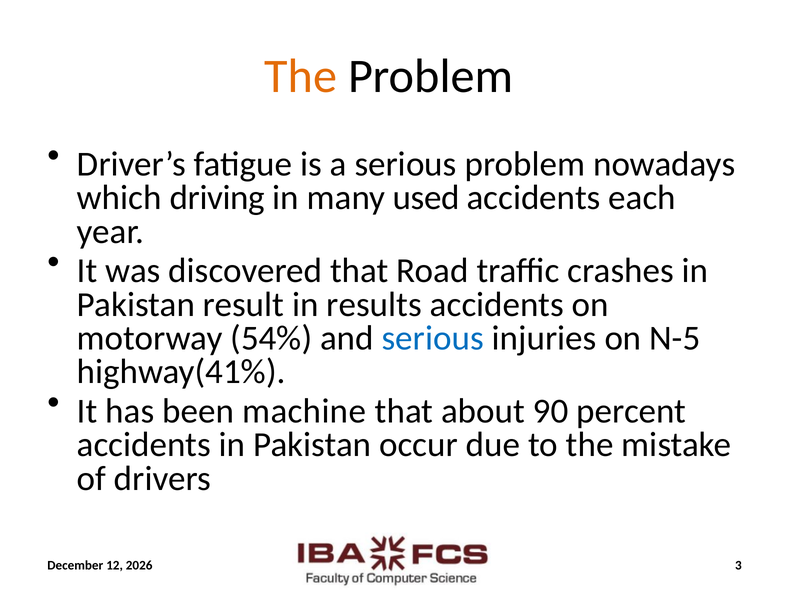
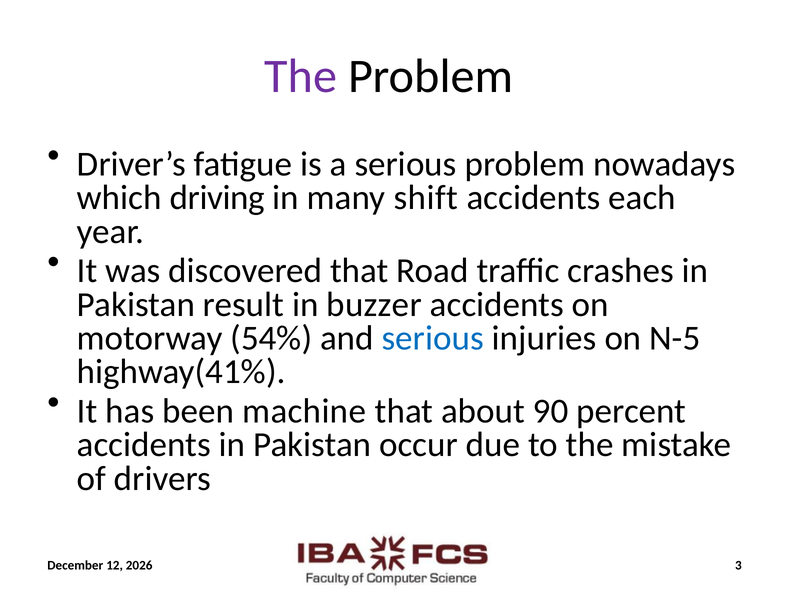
The at (301, 76) colour: orange -> purple
used: used -> shift
results: results -> buzzer
